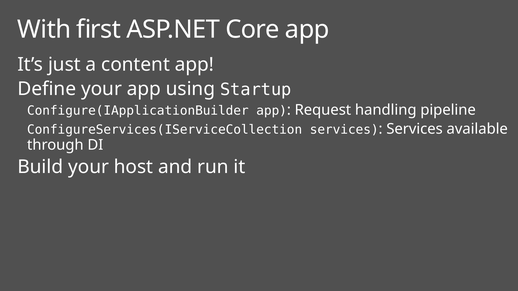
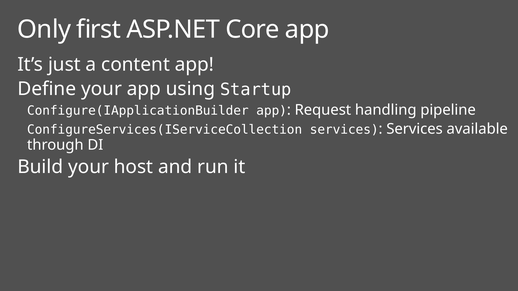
With: With -> Only
